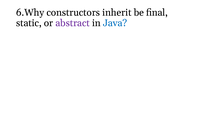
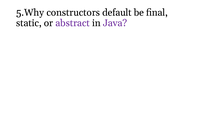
6.Why: 6.Why -> 5.Why
inherit: inherit -> default
Java colour: blue -> purple
